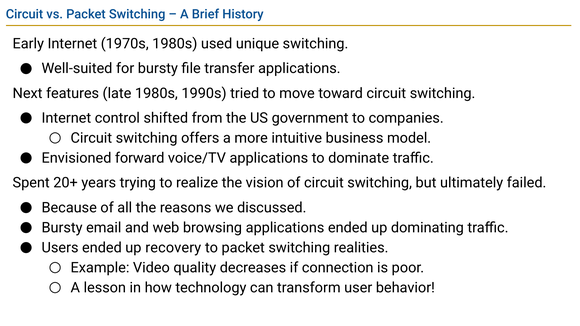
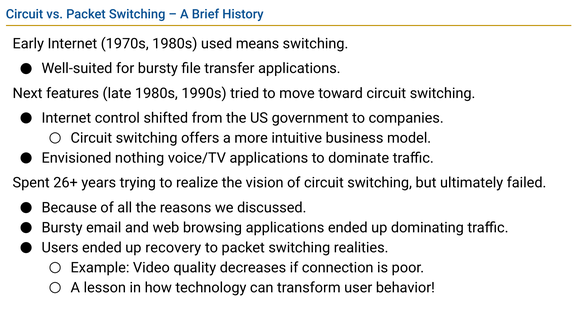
unique: unique -> means
forward: forward -> nothing
20+: 20+ -> 26+
